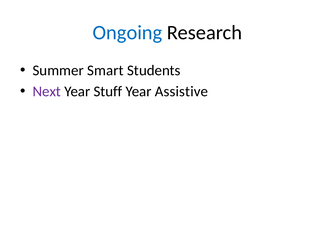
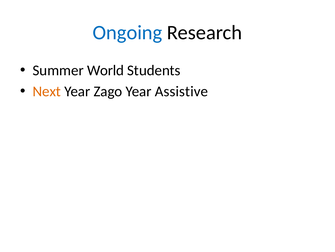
Smart: Smart -> World
Next colour: purple -> orange
Stuff: Stuff -> Zago
